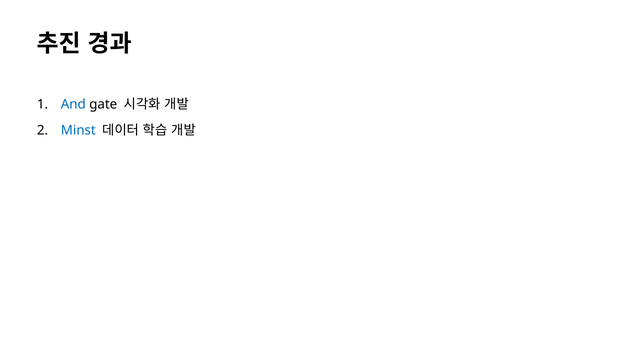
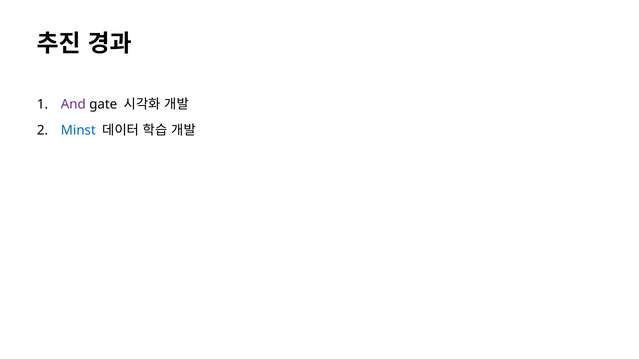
And colour: blue -> purple
